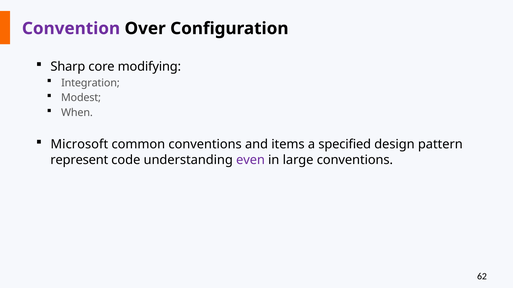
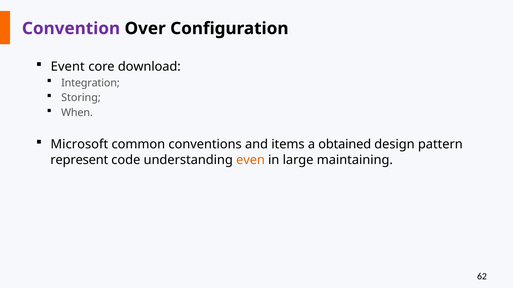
Sharp: Sharp -> Event
modifying: modifying -> download
Modest: Modest -> Storing
specified: specified -> obtained
even colour: purple -> orange
large conventions: conventions -> maintaining
